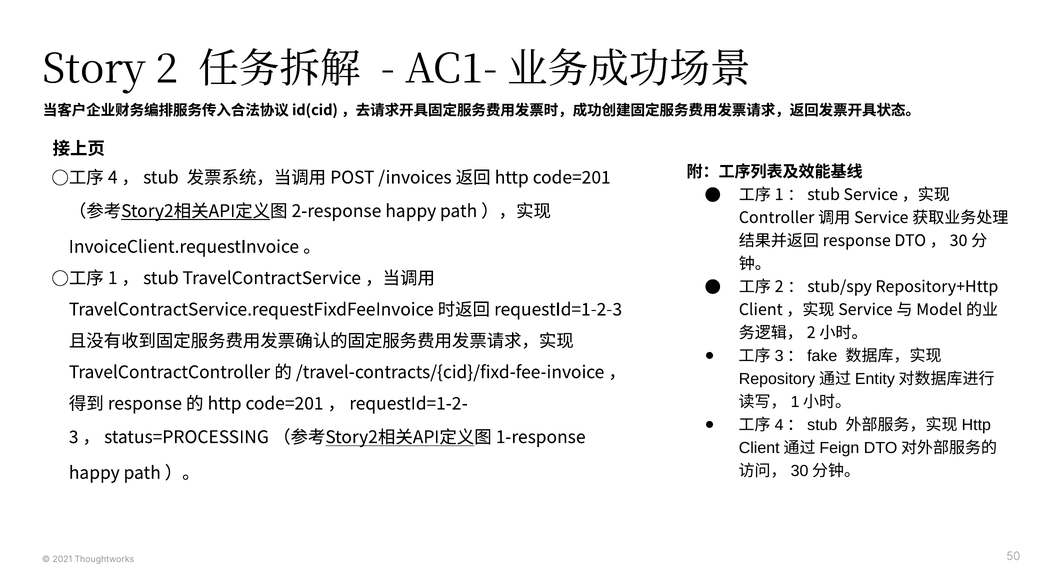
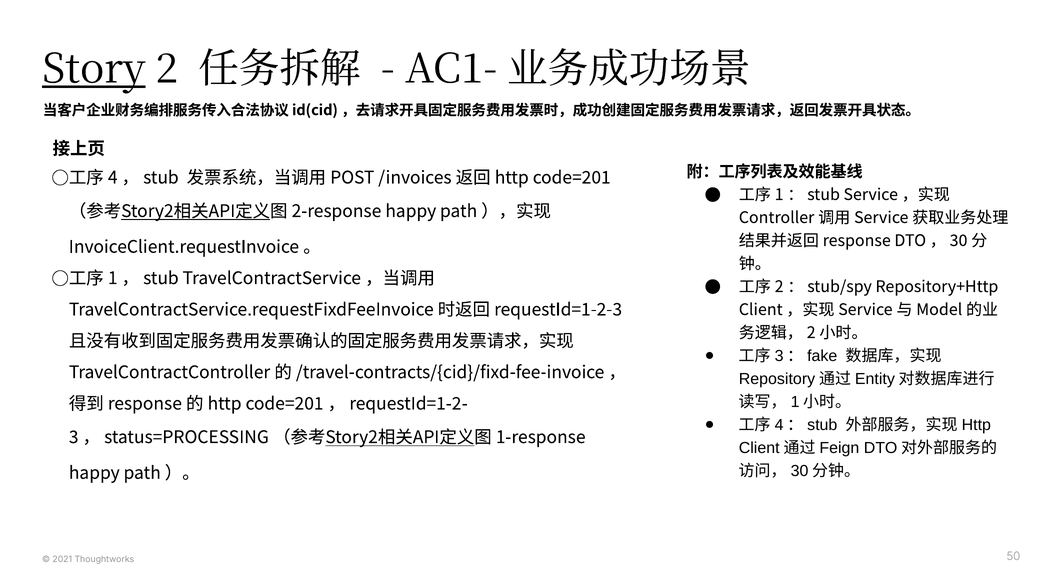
Story underline: none -> present
